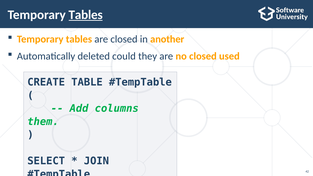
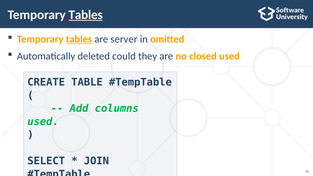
tables at (79, 39) underline: none -> present
are closed: closed -> server
another: another -> omitted
them at (43, 122): them -> used
